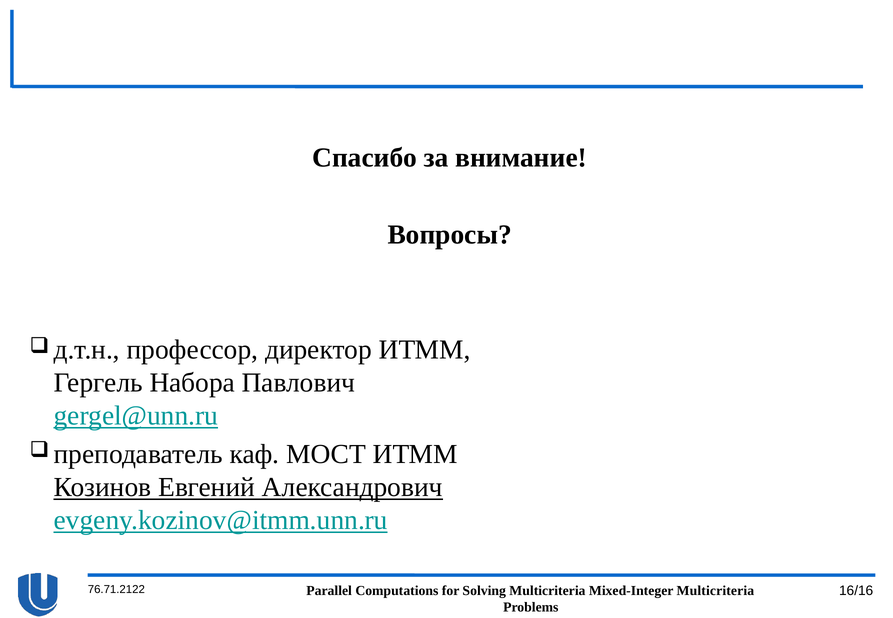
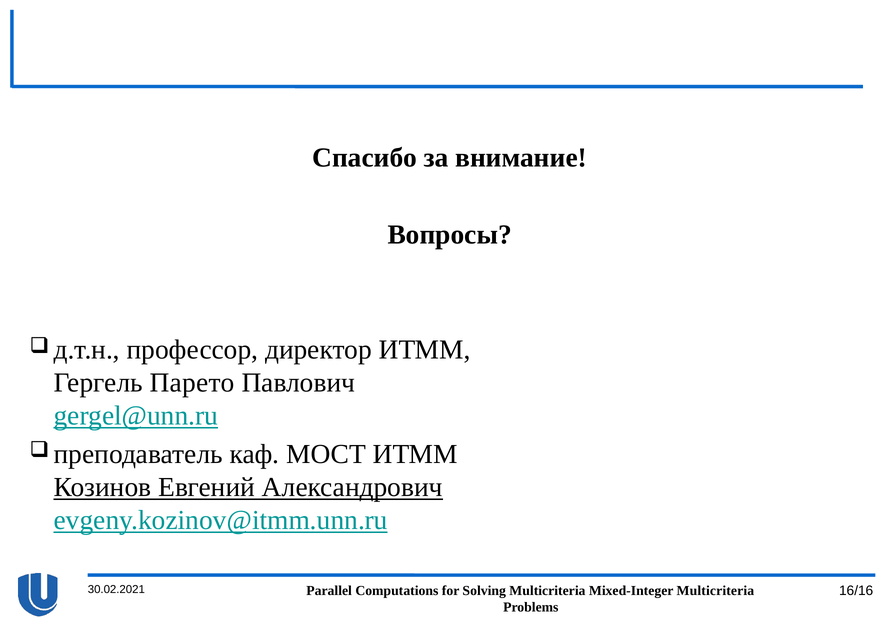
Набора: Набора -> Парето
76.71.2122: 76.71.2122 -> 30.02.2021
